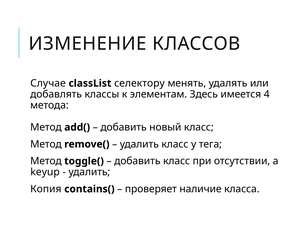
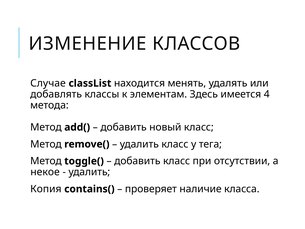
селектору: селектору -> находится
keyup: keyup -> некое
